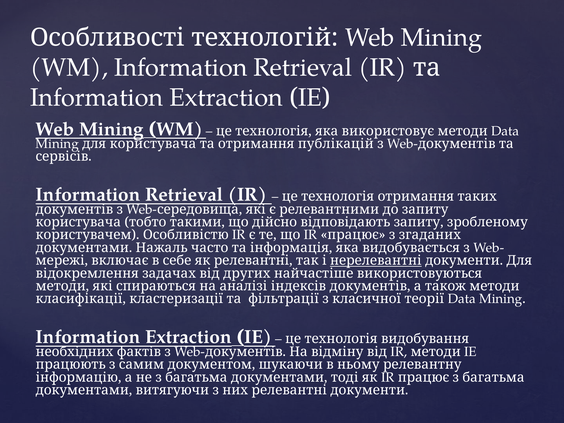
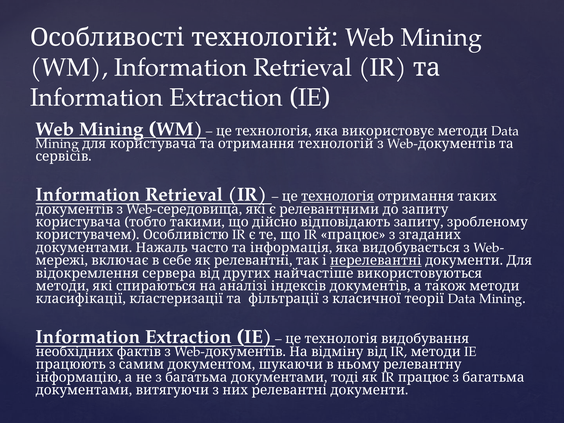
отримання публікацій: публікацій -> технологій
технологія at (338, 197) underline: none -> present
задачах: задачах -> сервера
